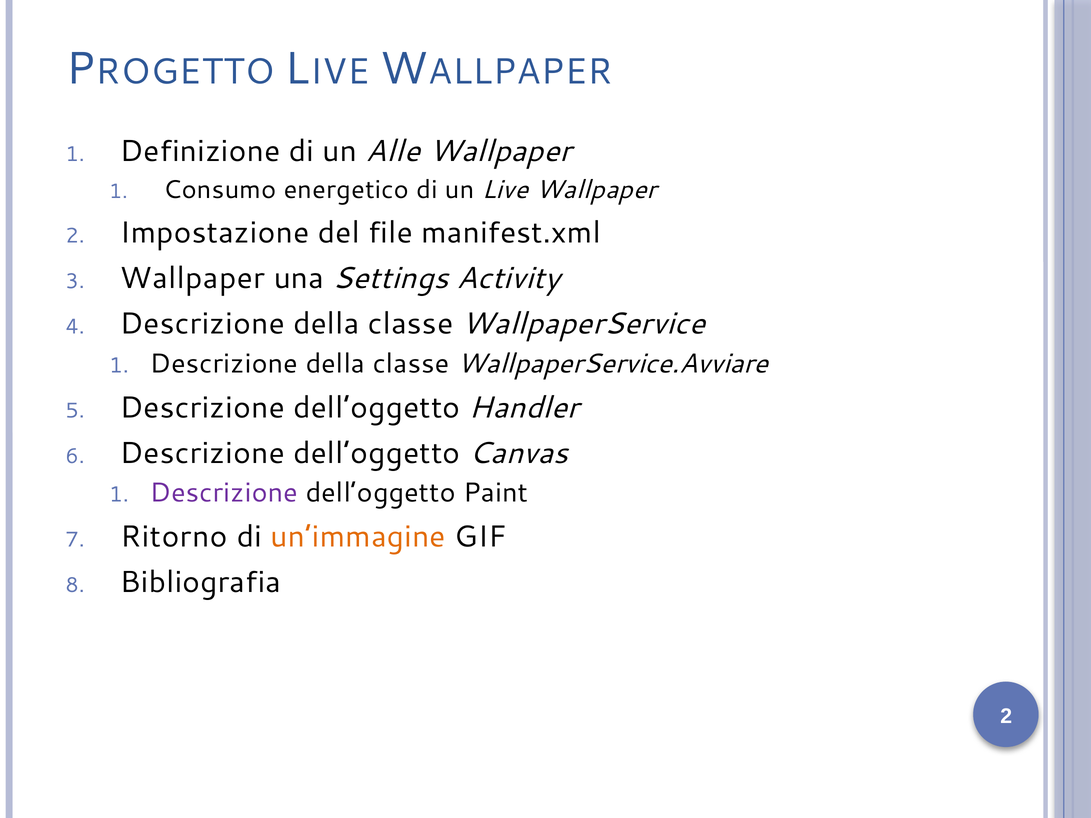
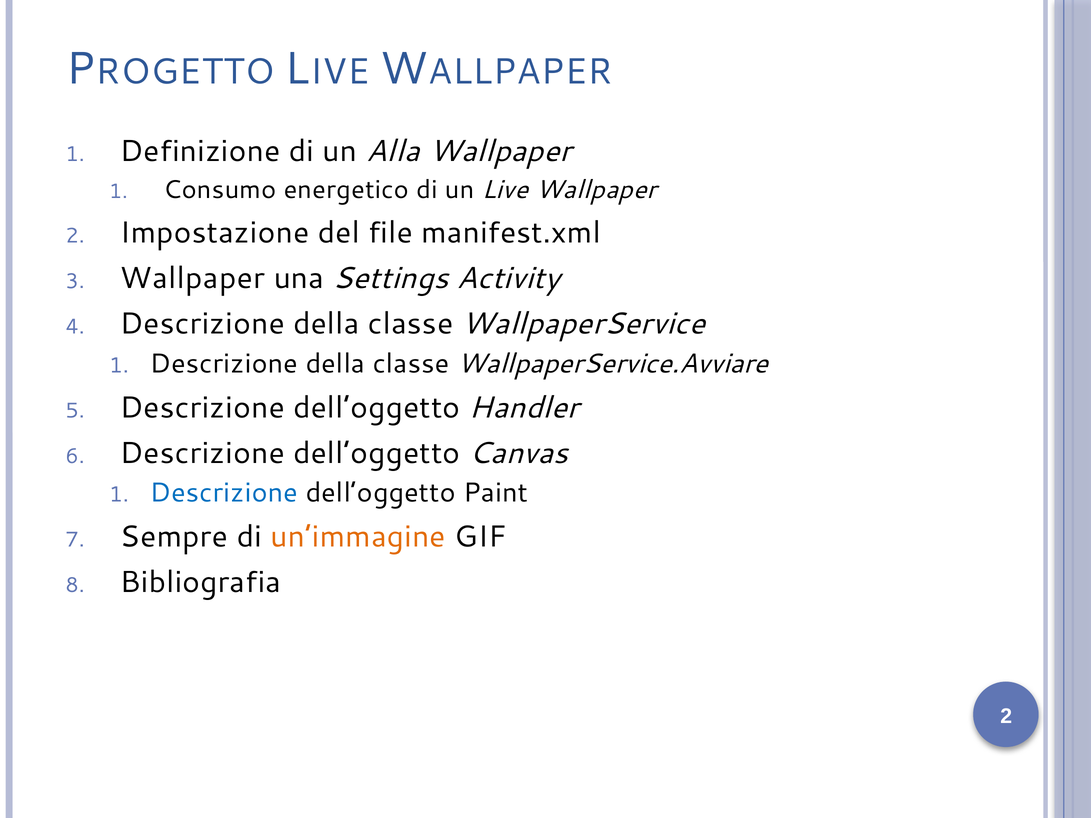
Alle: Alle -> Alla
Descrizione at (224, 493) colour: purple -> blue
Ritorno: Ritorno -> Sempre
